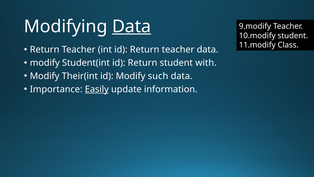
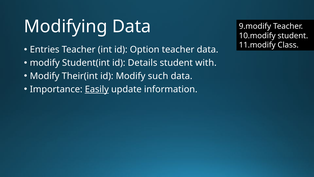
Data at (132, 26) underline: present -> none
Return at (45, 50): Return -> Entries
int id Return: Return -> Option
Student(int id Return: Return -> Details
